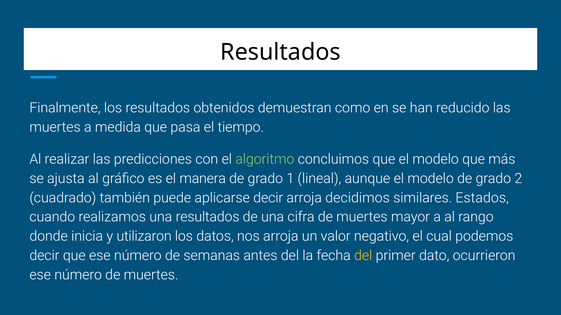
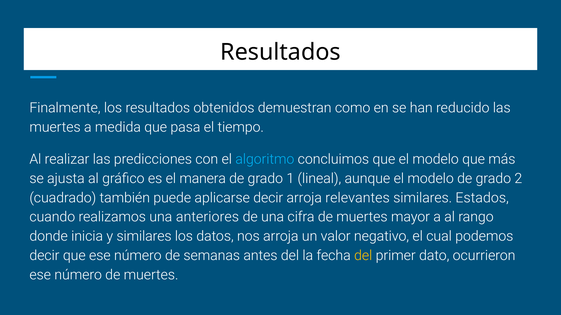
algoritmo colour: light green -> light blue
decidimos: decidimos -> relevantes
una resultados: resultados -> anteriores
y utilizaron: utilizaron -> similares
